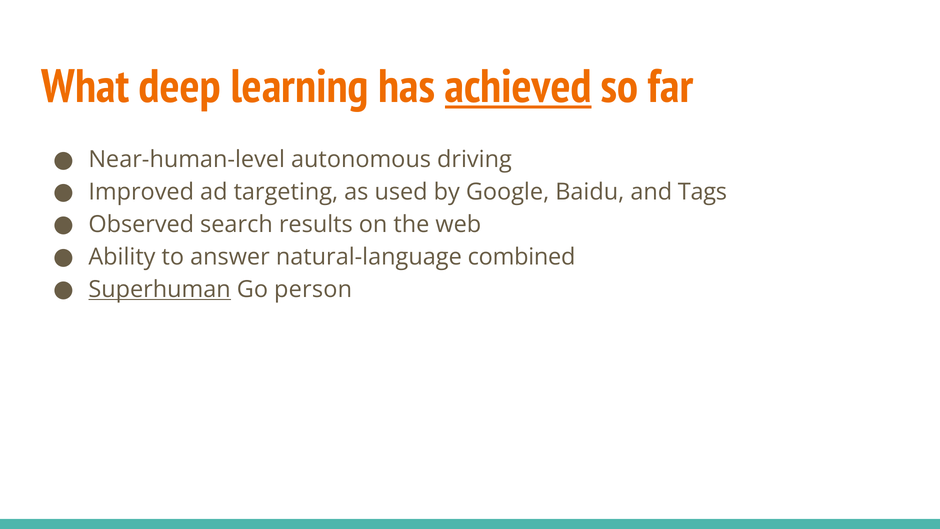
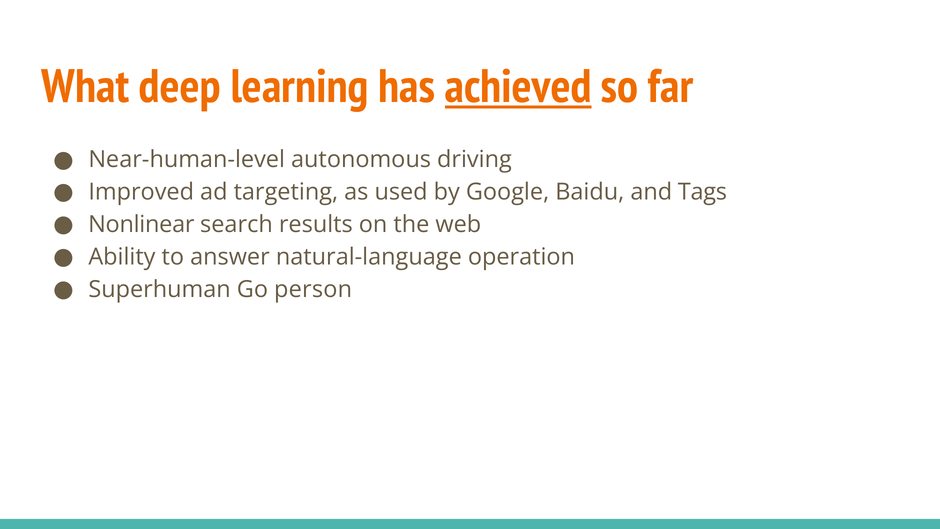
Observed: Observed -> Nonlinear
combined: combined -> operation
Superhuman underline: present -> none
